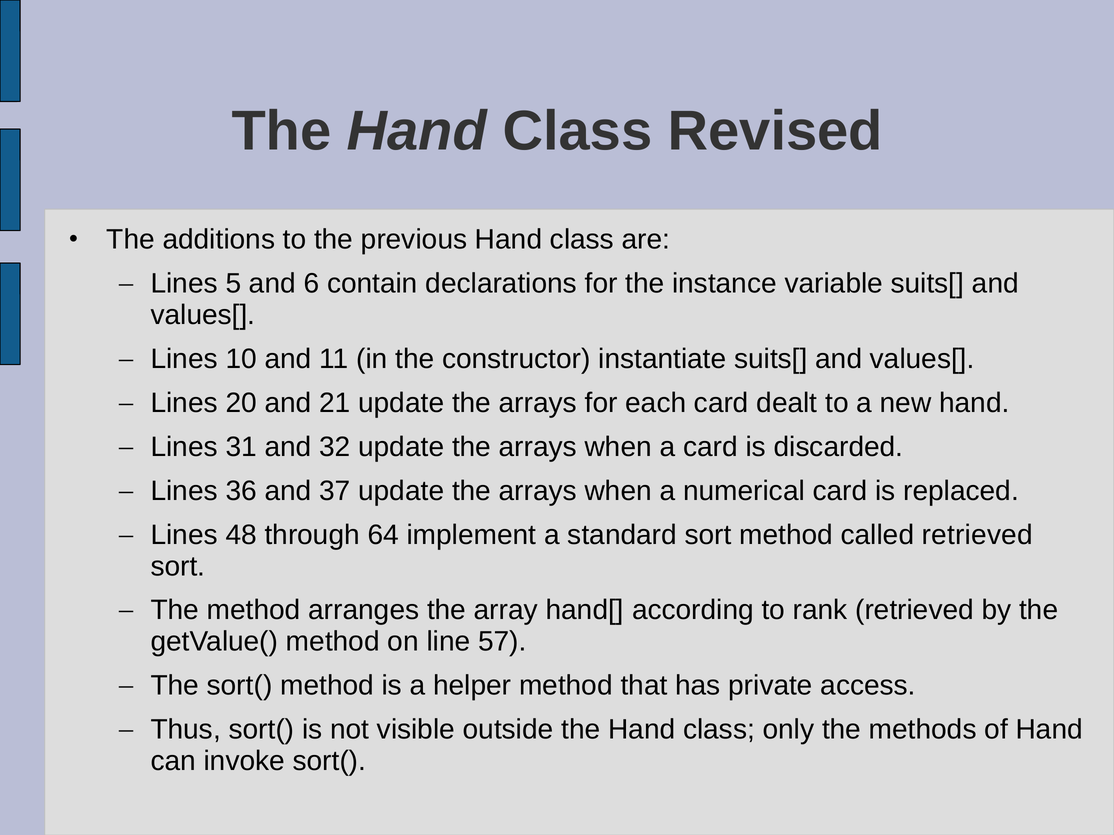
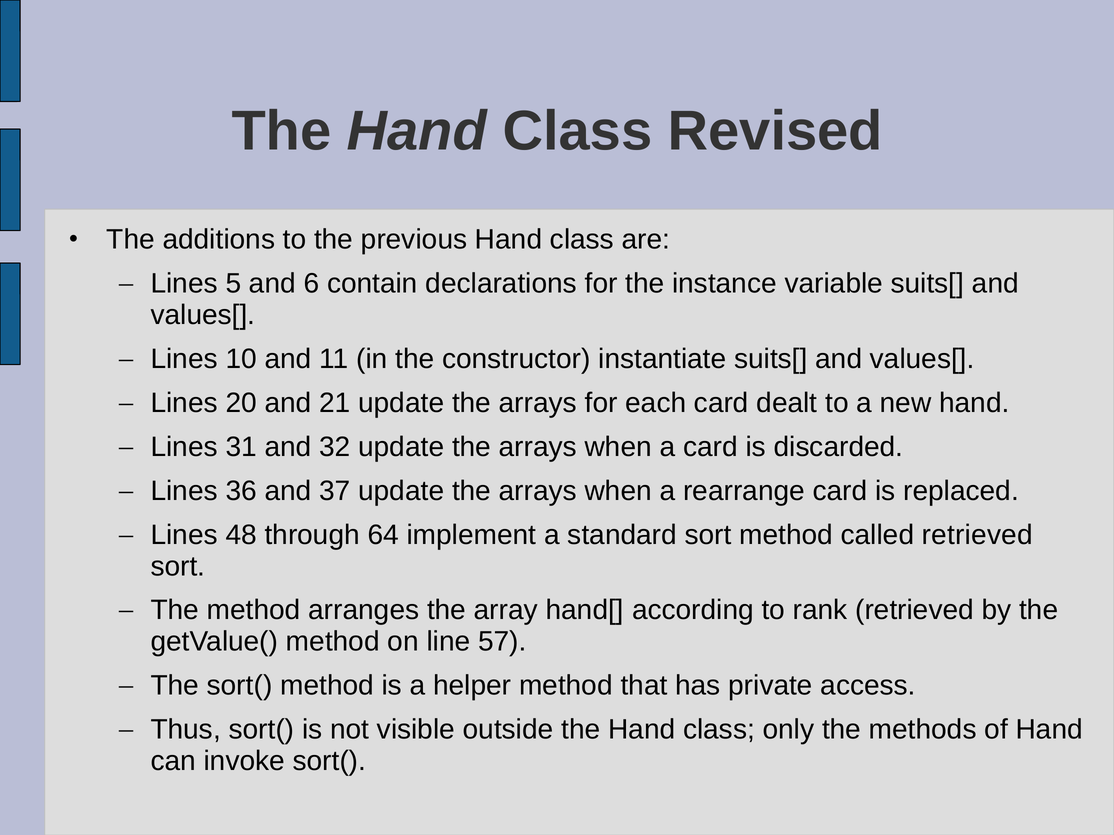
numerical: numerical -> rearrange
